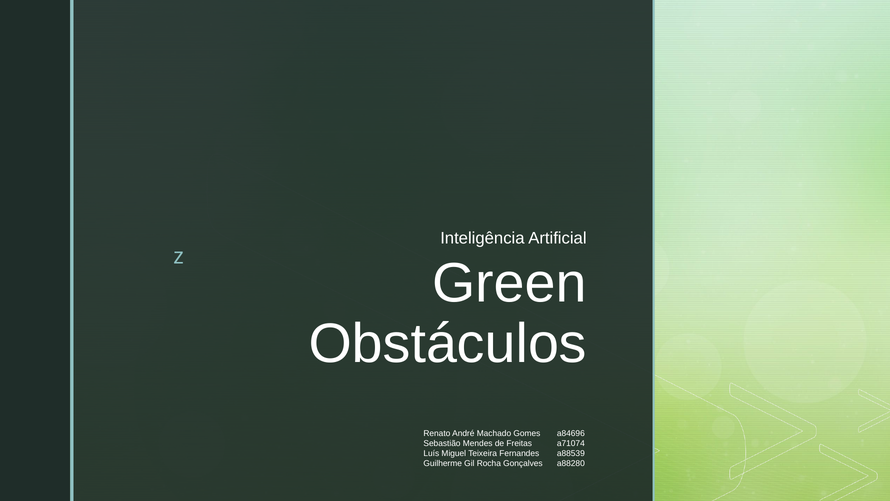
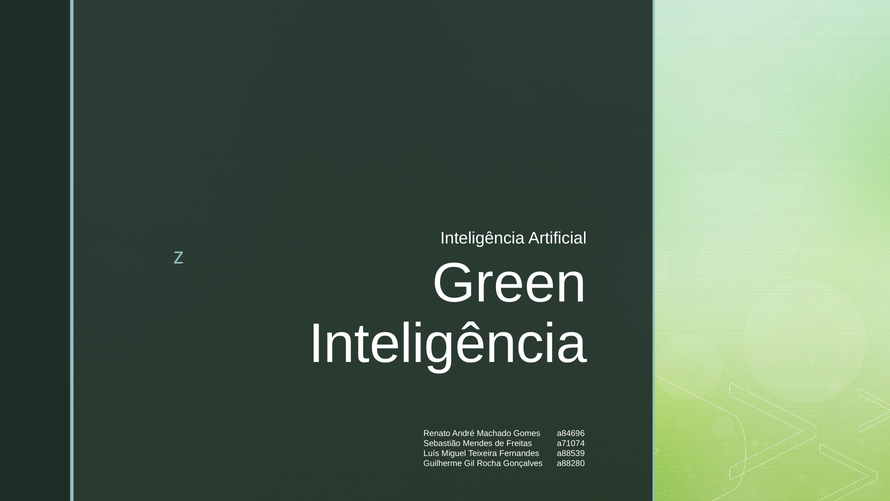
Obstáculos at (448, 343): Obstáculos -> Inteligência
